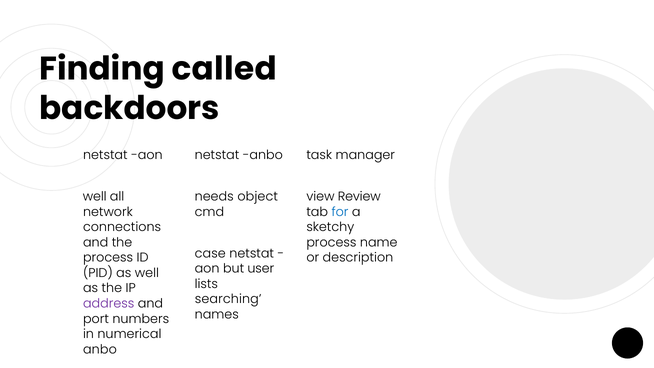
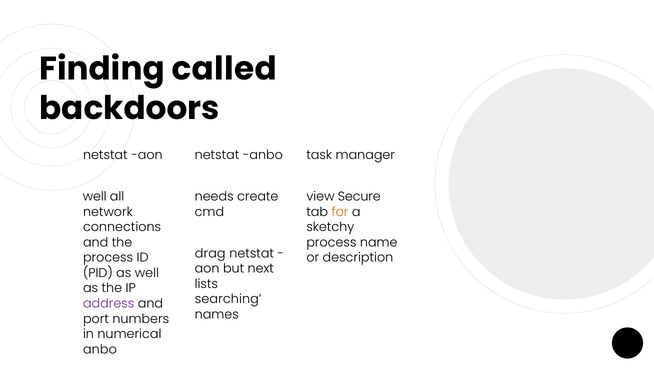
object: object -> create
Review: Review -> Secure
for colour: blue -> orange
case: case -> drag
user: user -> next
